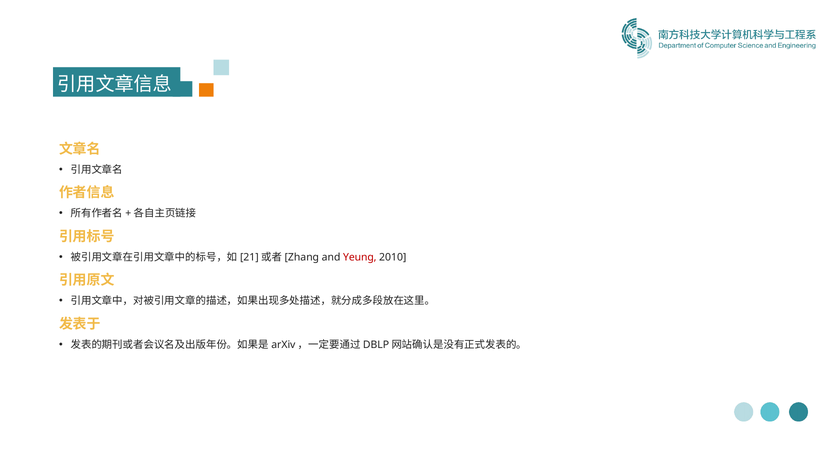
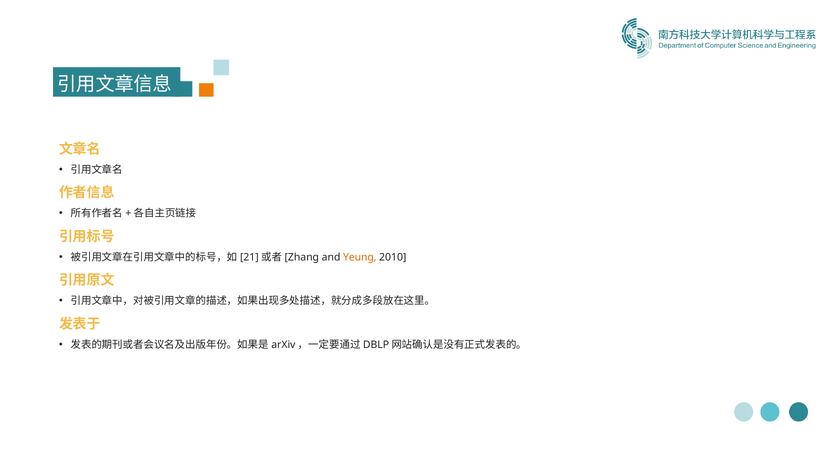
Yeung colour: red -> orange
